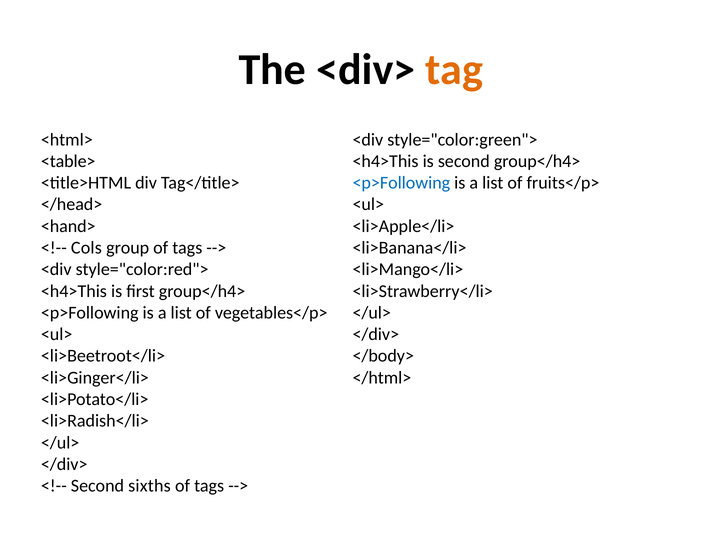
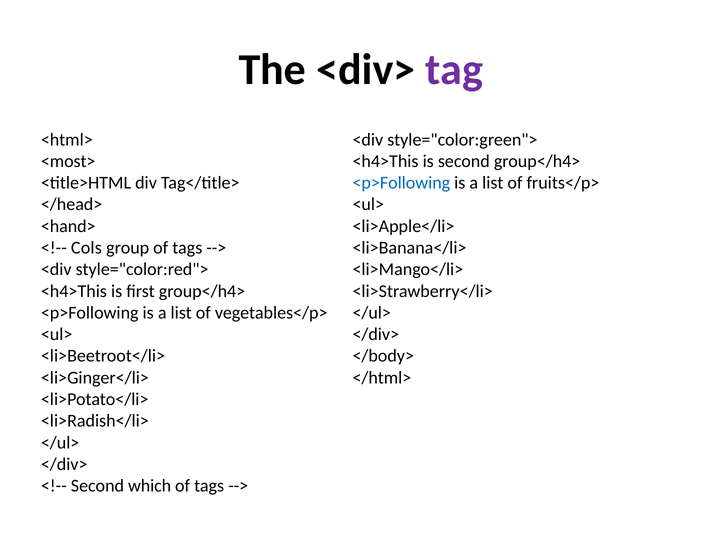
tag colour: orange -> purple
<table>: <table> -> <most>
sixths: sixths -> which
